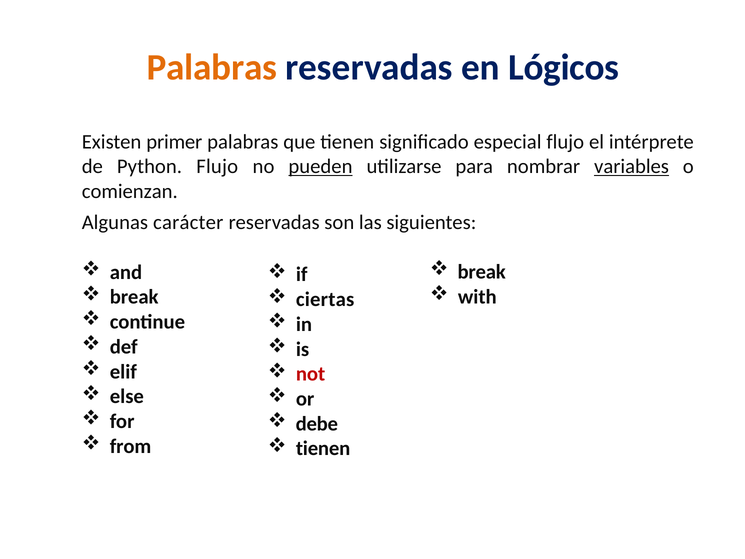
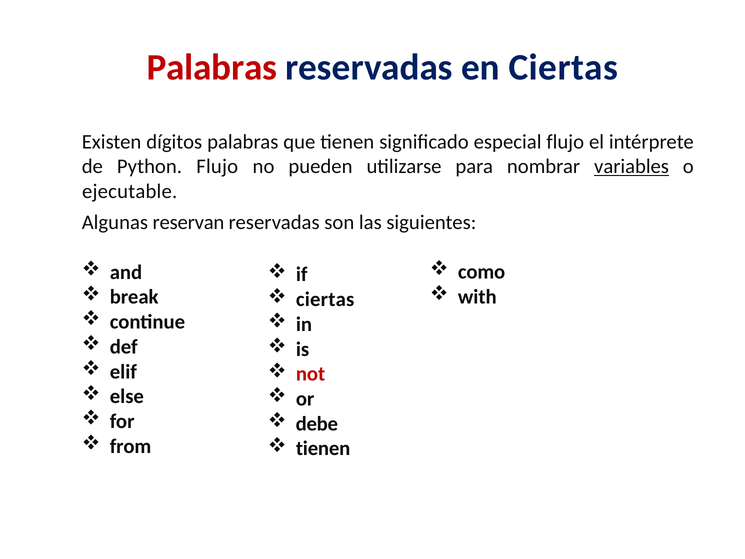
Palabras at (212, 67) colour: orange -> red
en Lógicos: Lógicos -> Ciertas
primer: primer -> dígitos
pueden underline: present -> none
comienzan: comienzan -> ejecutable
carácter: carácter -> reservan
break at (482, 272): break -> como
